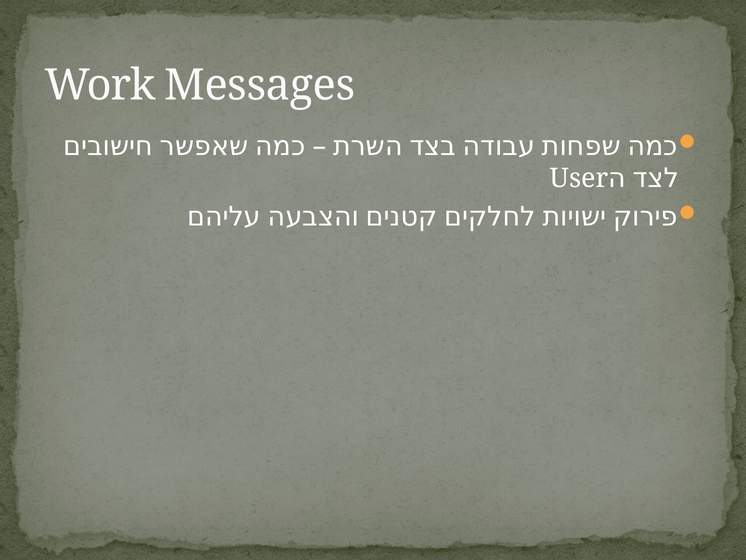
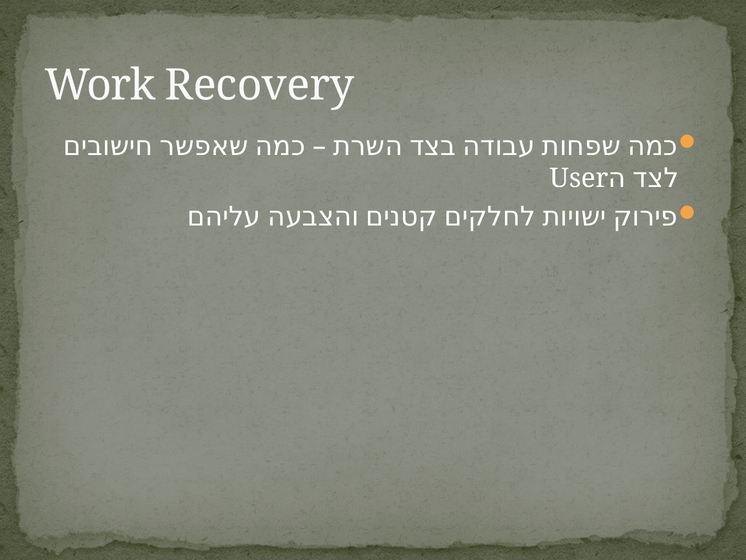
Messages: Messages -> Recovery
